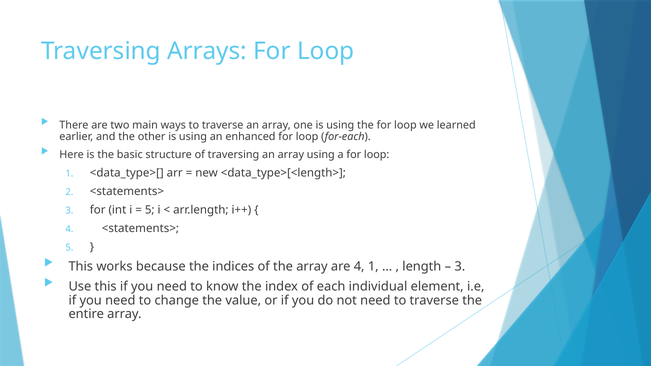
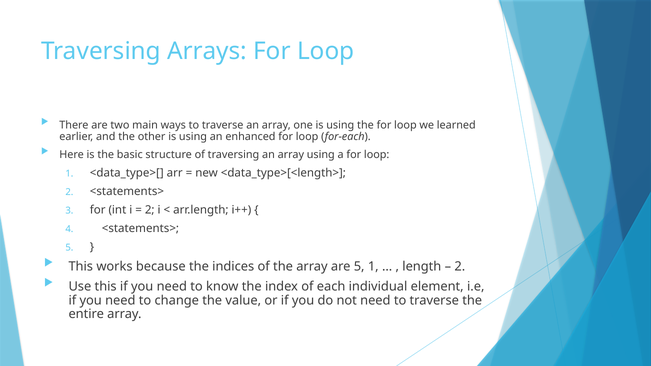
5 at (150, 210): 5 -> 2
are 4: 4 -> 5
3 at (460, 266): 3 -> 2
